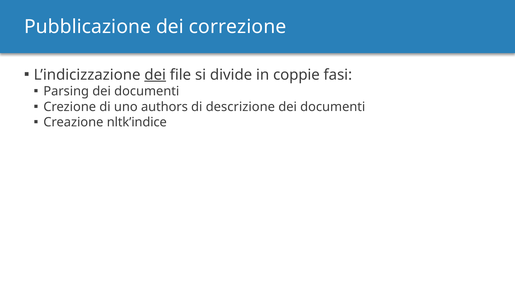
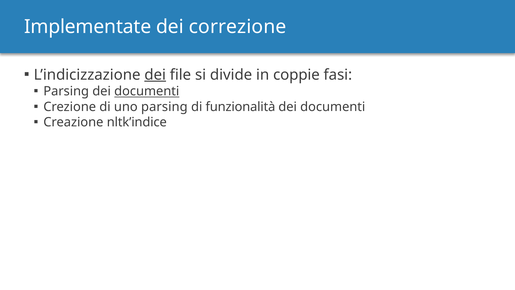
Pubblicazione: Pubblicazione -> Implementate
documenti at (147, 91) underline: none -> present
uno authors: authors -> parsing
descrizione: descrizione -> funzionalità
